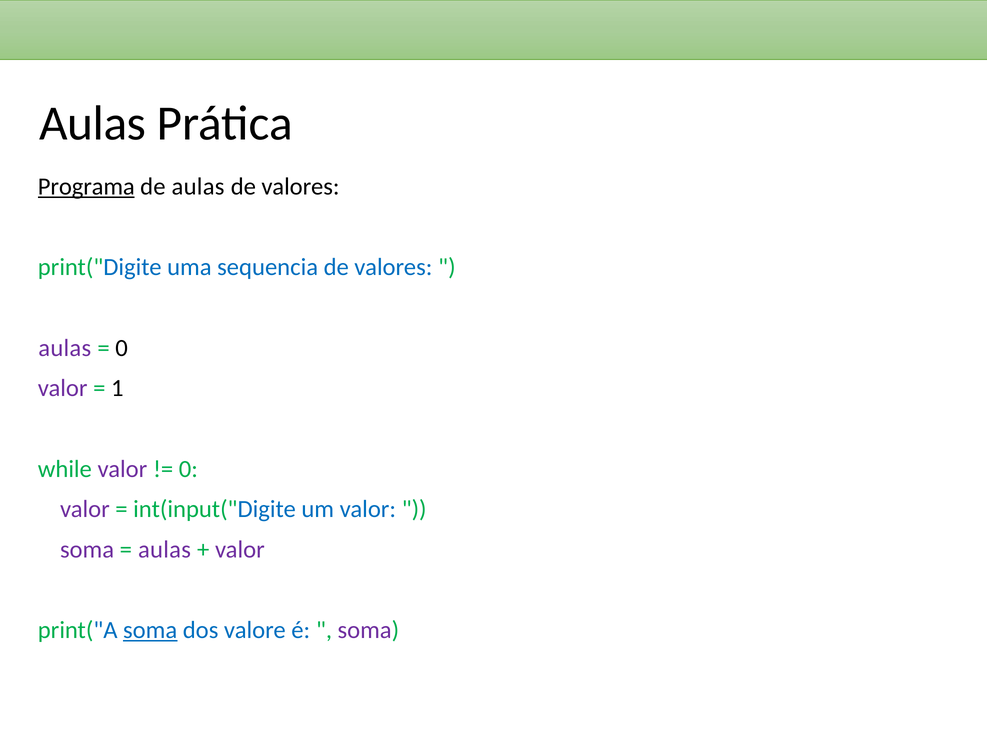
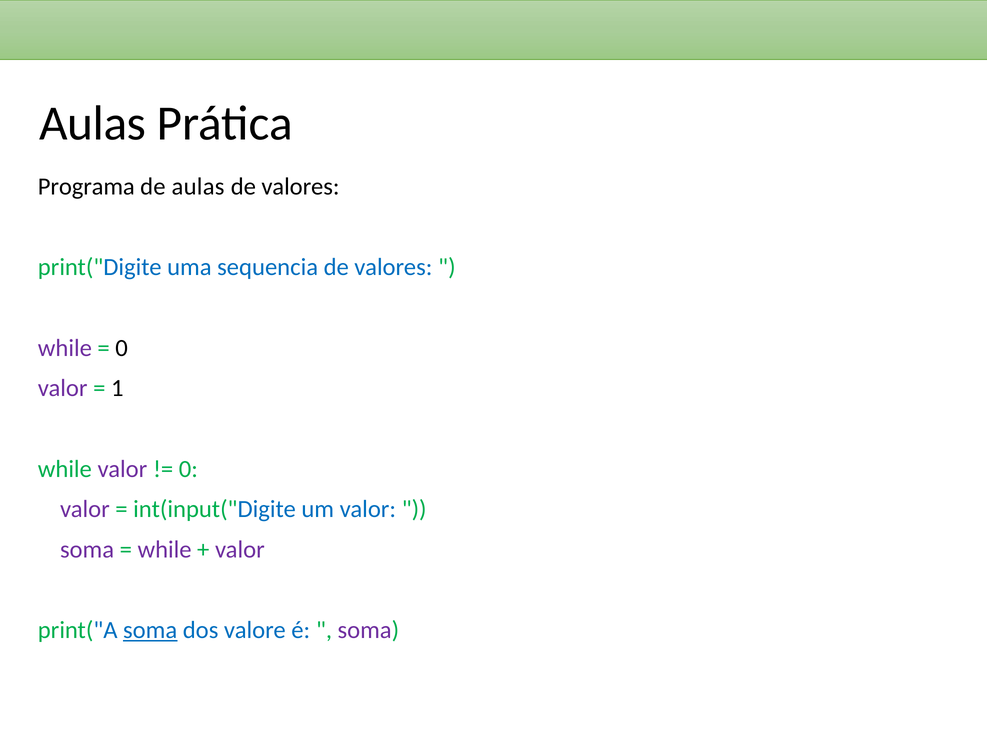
Programa underline: present -> none
aulas at (65, 348): aulas -> while
aulas at (164, 550): aulas -> while
